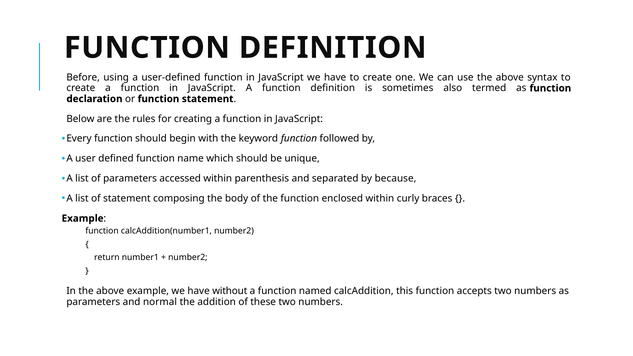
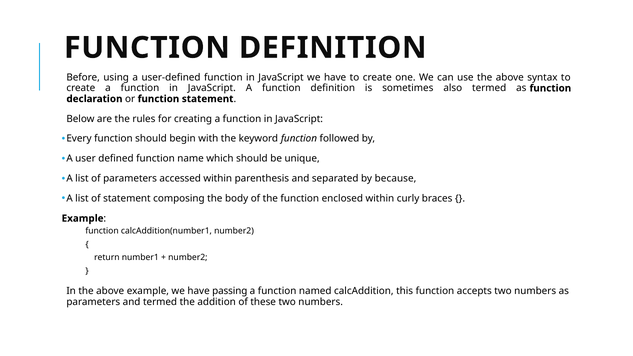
without: without -> passing
and normal: normal -> termed
